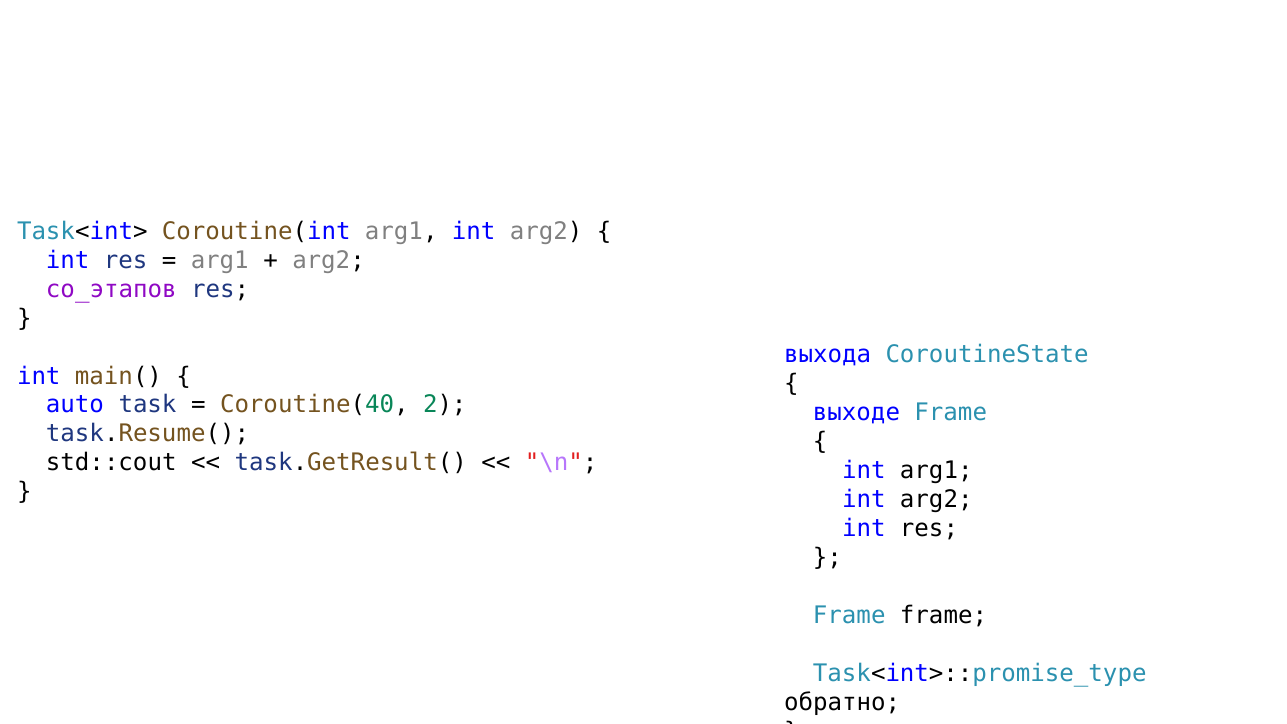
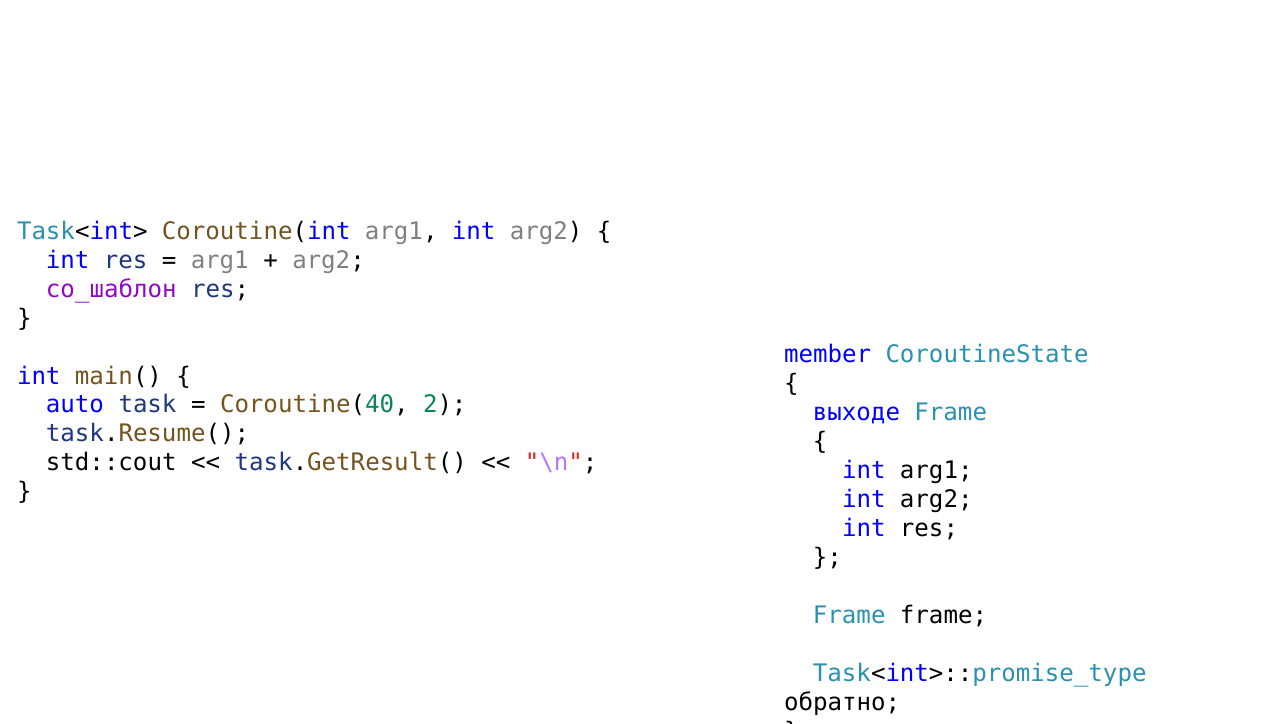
co_этапов: co_этапов -> co_шаблон
выхода: выхода -> member
